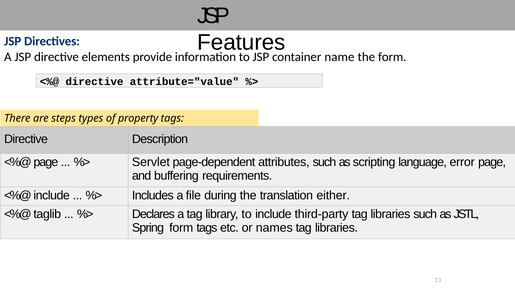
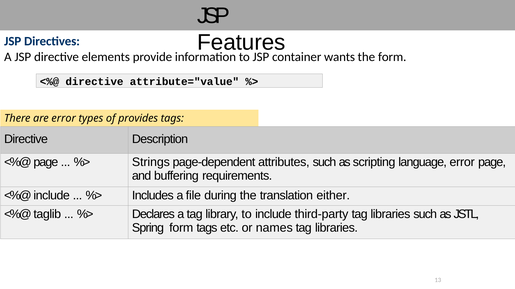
name: name -> wants
are steps: steps -> error
property: property -> provides
Servlet: Servlet -> Strings
